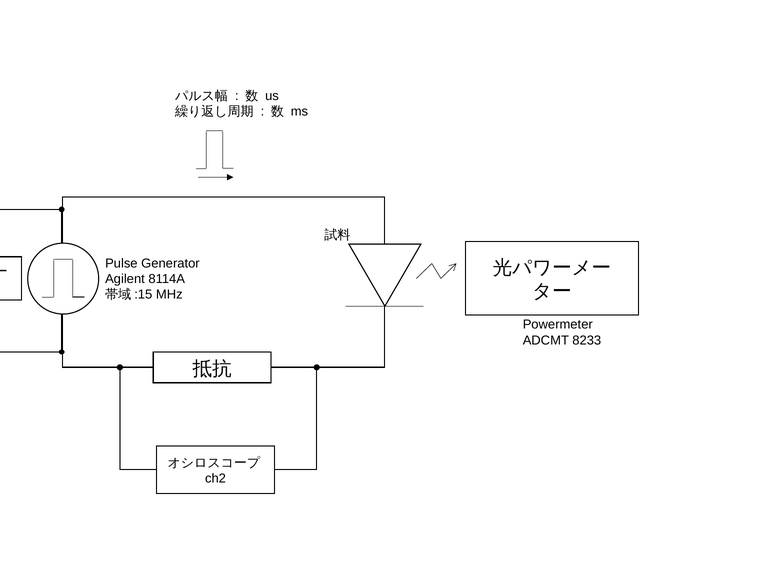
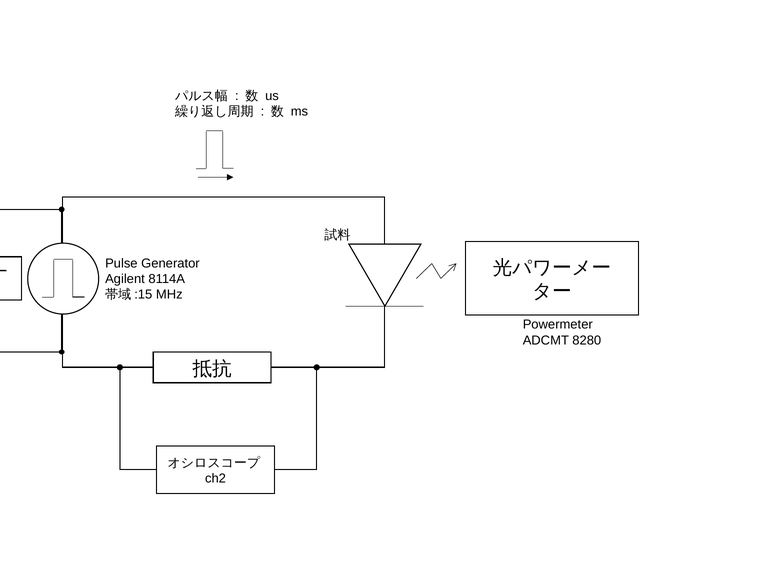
8233: 8233 -> 8280
